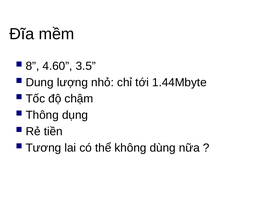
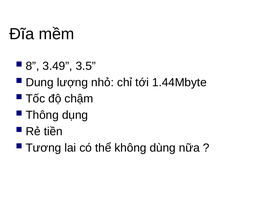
4.60: 4.60 -> 3.49
